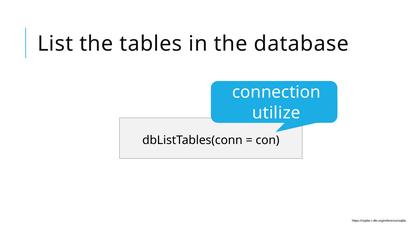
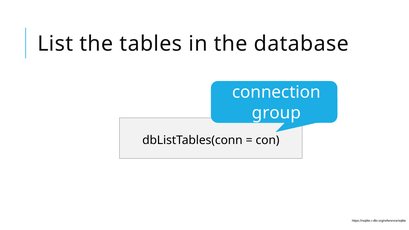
utilize: utilize -> group
